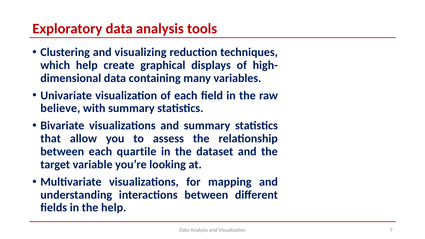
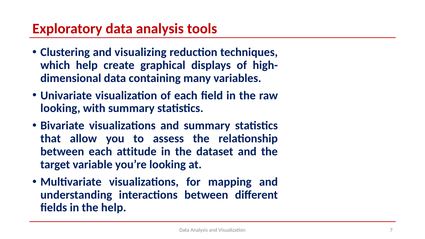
believe at (60, 108): believe -> looking
quartile: quartile -> attitude
